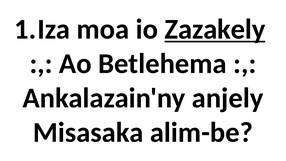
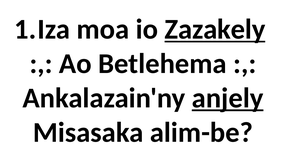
anjely underline: none -> present
